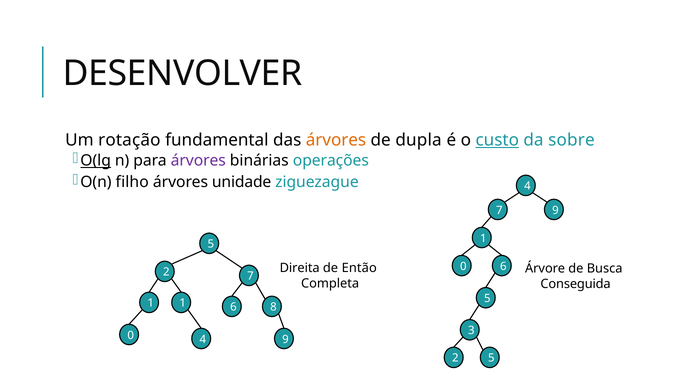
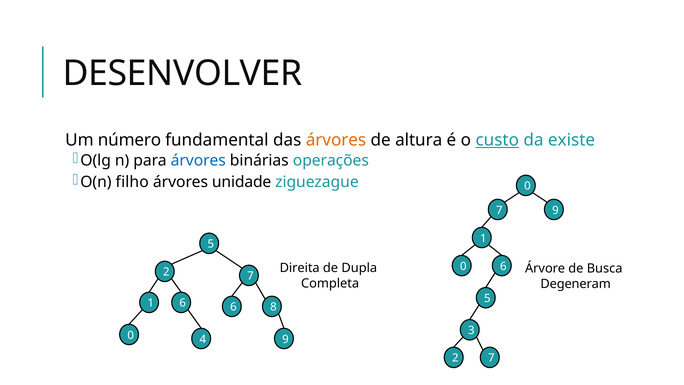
rotação: rotação -> número
dupla: dupla -> altura
sobre: sobre -> existe
O(lg underline: present -> none
árvores at (198, 161) colour: purple -> blue
ziguezague 4: 4 -> 0
Então: Então -> Dupla
Conseguida: Conseguida -> Degeneram
1 1: 1 -> 6
2 5: 5 -> 7
